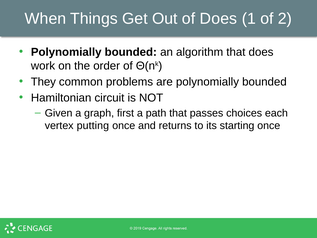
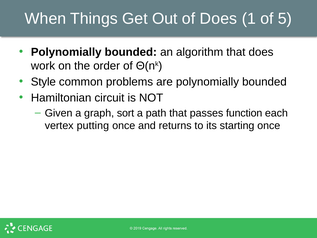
2: 2 -> 5
They: They -> Style
first: first -> sort
choices: choices -> function
